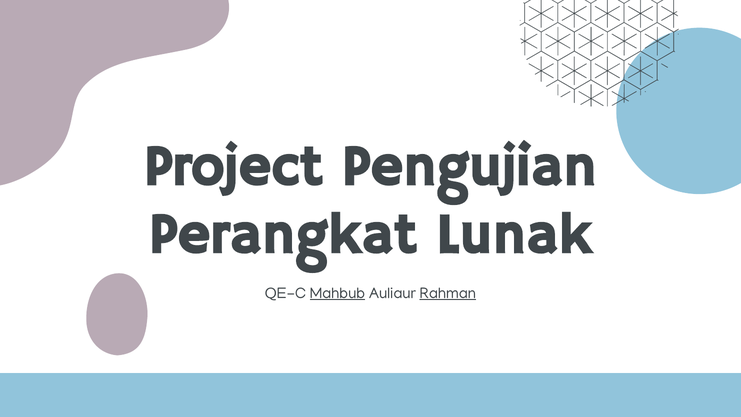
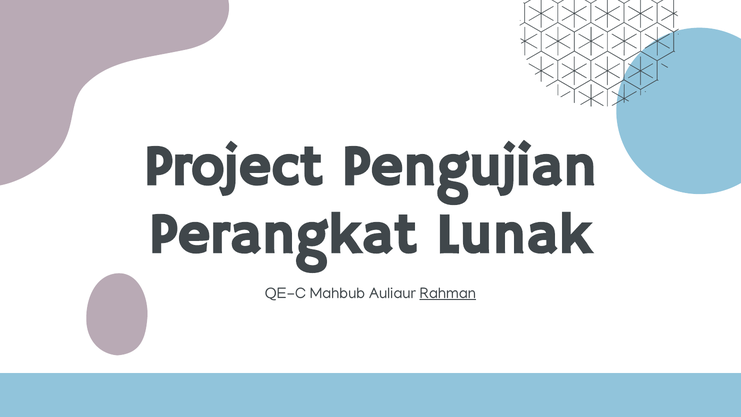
Mahbub underline: present -> none
